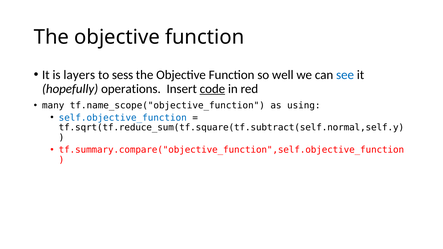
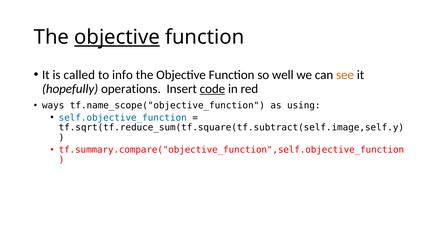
objective at (117, 37) underline: none -> present
layers: layers -> called
sess: sess -> info
see colour: blue -> orange
many: many -> ways
tf.sqrt(tf.reduce_sum(tf.square(tf.subtract(self.normal,self.y: tf.sqrt(tf.reduce_sum(tf.square(tf.subtract(self.normal,self.y -> tf.sqrt(tf.reduce_sum(tf.square(tf.subtract(self.image,self.y
